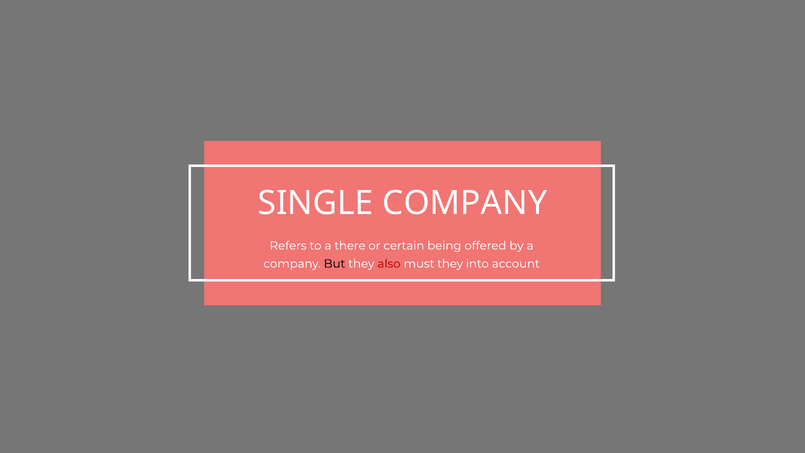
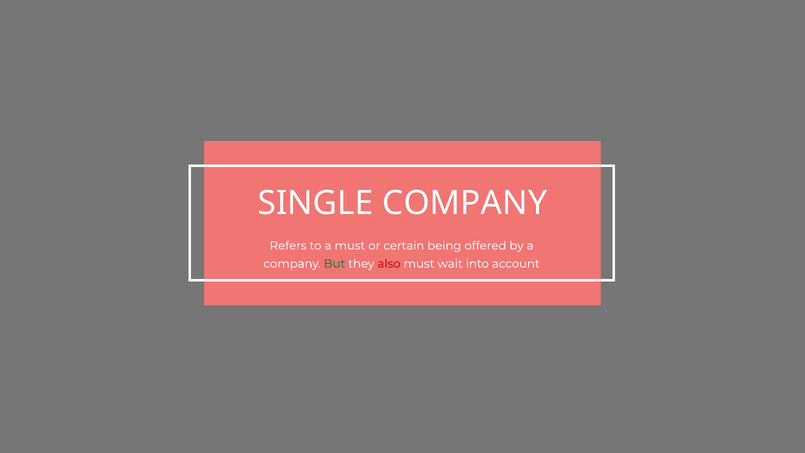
a there: there -> must
But colour: black -> green
must they: they -> wait
